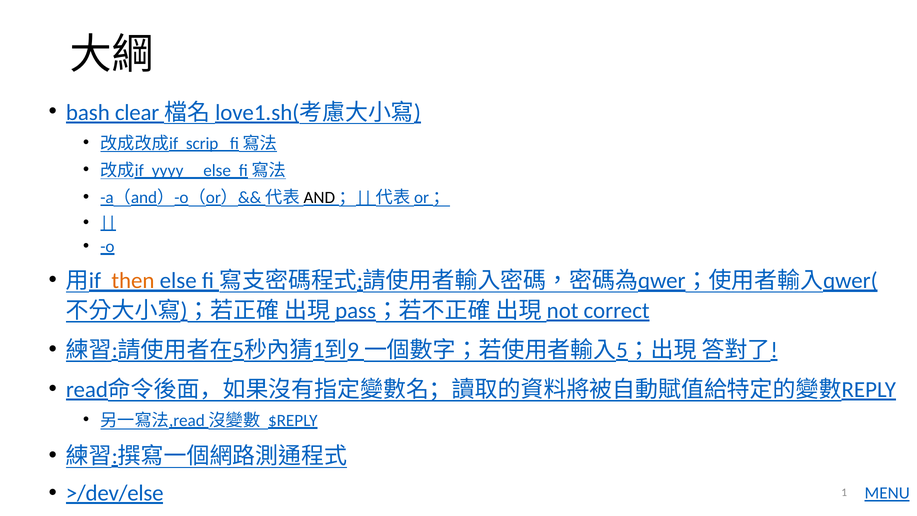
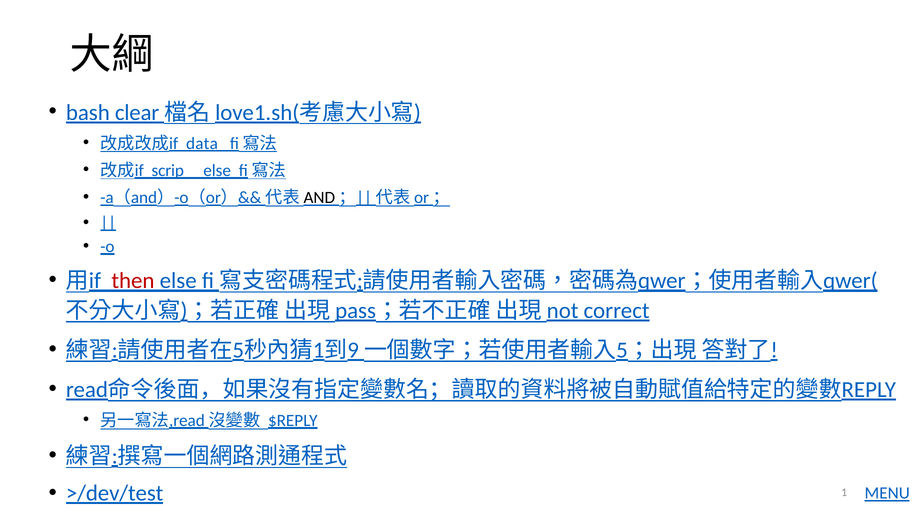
scrip: scrip -> data
yyyy: yyyy -> scrip
then colour: orange -> red
>/dev/else: >/dev/else -> >/dev/test
